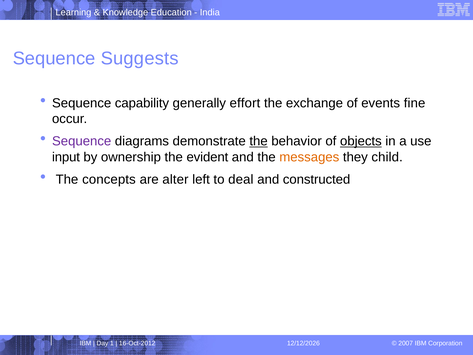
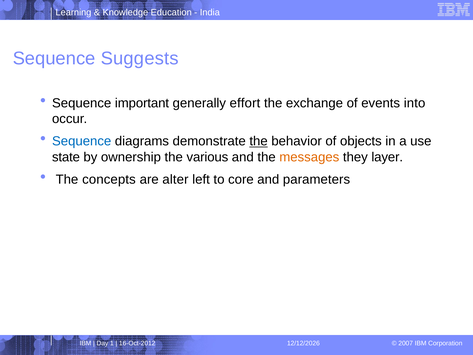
capability: capability -> important
fine: fine -> into
Sequence at (82, 141) colour: purple -> blue
objects underline: present -> none
input: input -> state
evident: evident -> various
child: child -> layer
deal: deal -> core
constructed: constructed -> parameters
